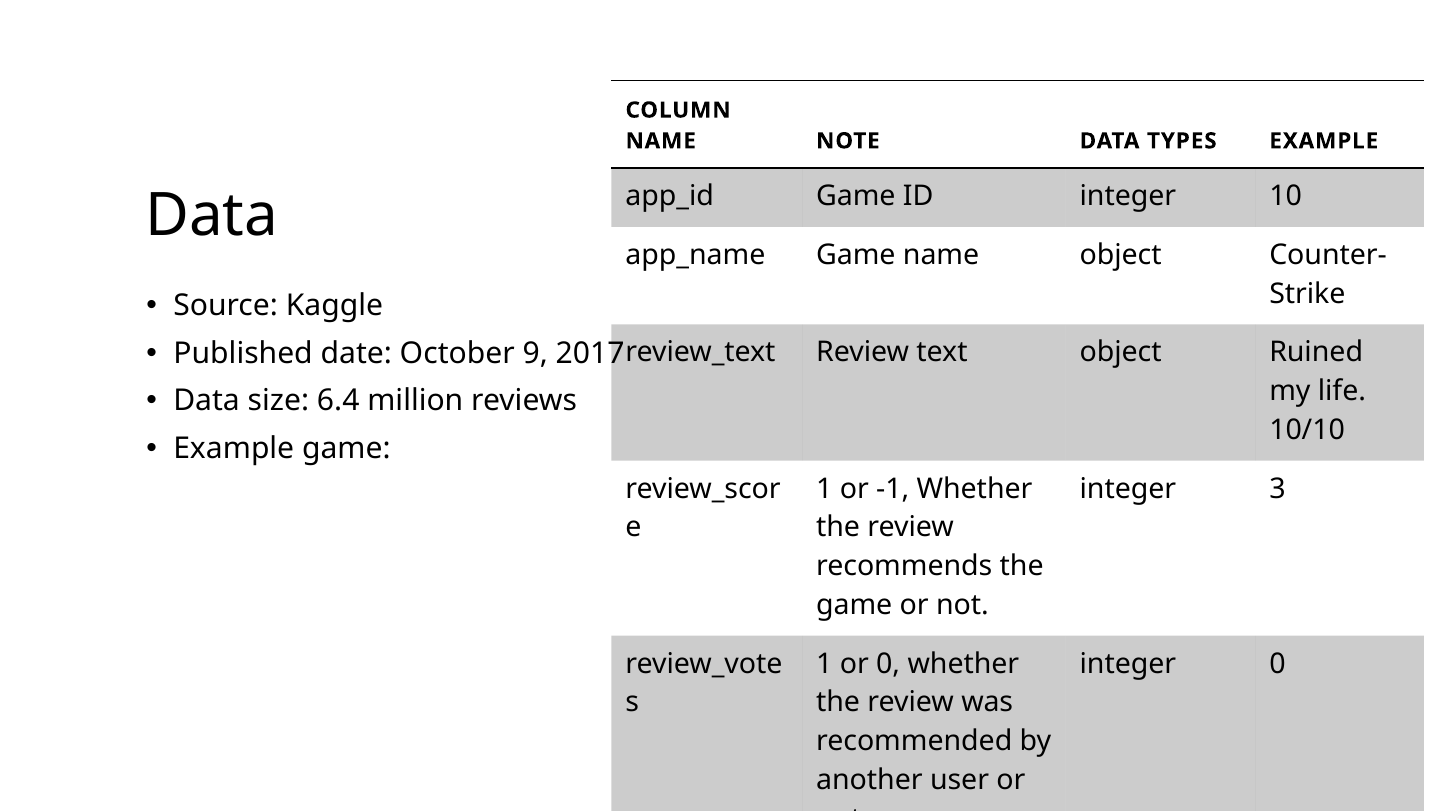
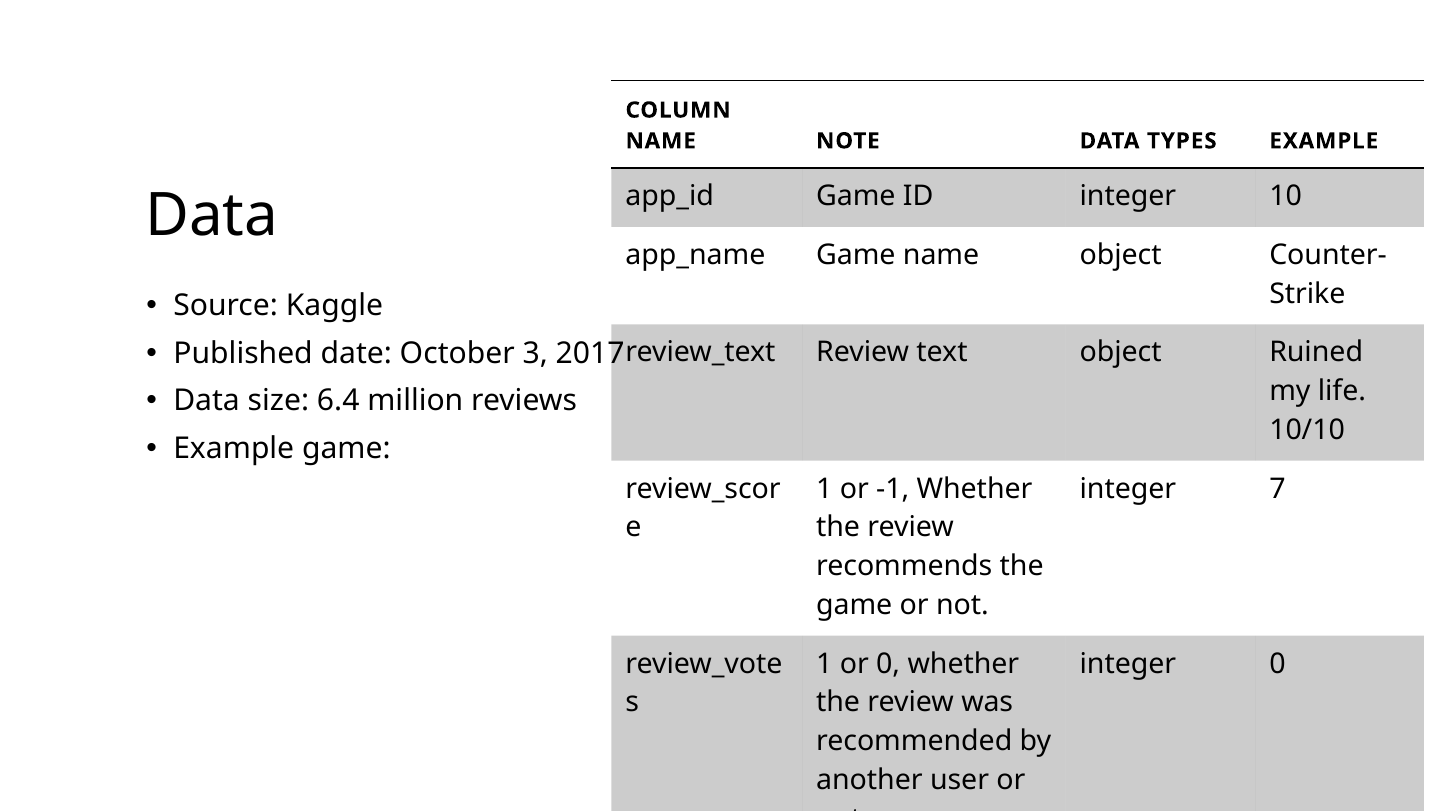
9: 9 -> 3
3: 3 -> 7
